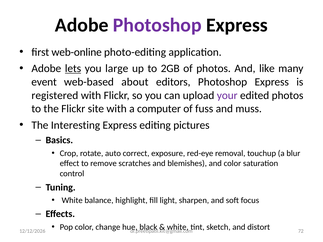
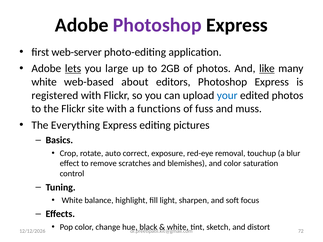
web-online: web-online -> web-server
like underline: none -> present
event at (44, 82): event -> white
your colour: purple -> blue
computer: computer -> functions
Interesting: Interesting -> Everything
